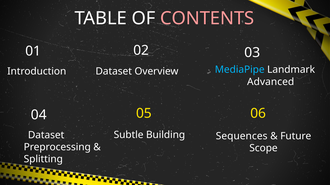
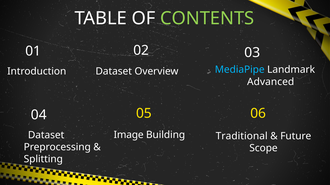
CONTENTS colour: pink -> light green
Subtle: Subtle -> Image
Sequences: Sequences -> Traditional
